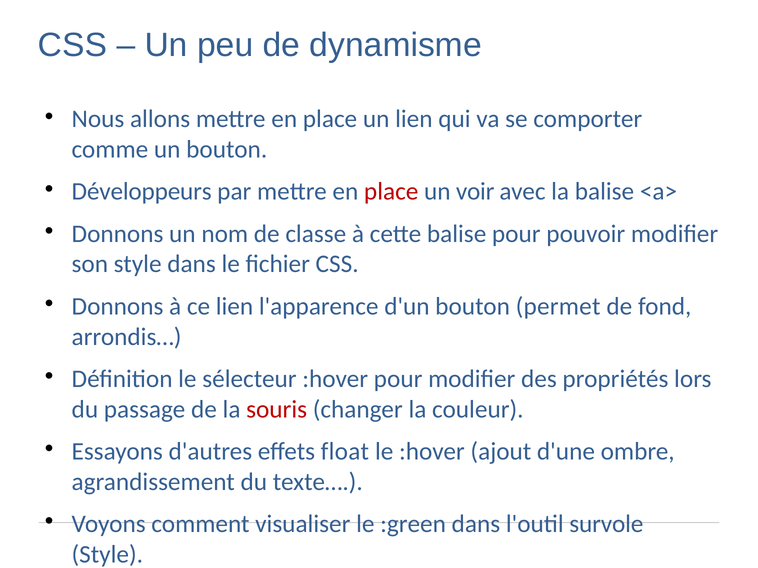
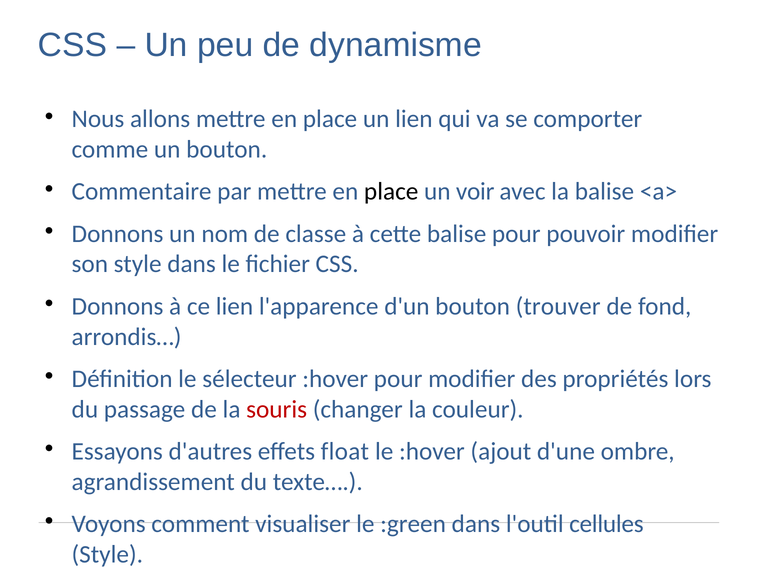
Développeurs: Développeurs -> Commentaire
place at (391, 192) colour: red -> black
permet: permet -> trouver
survole: survole -> cellules
